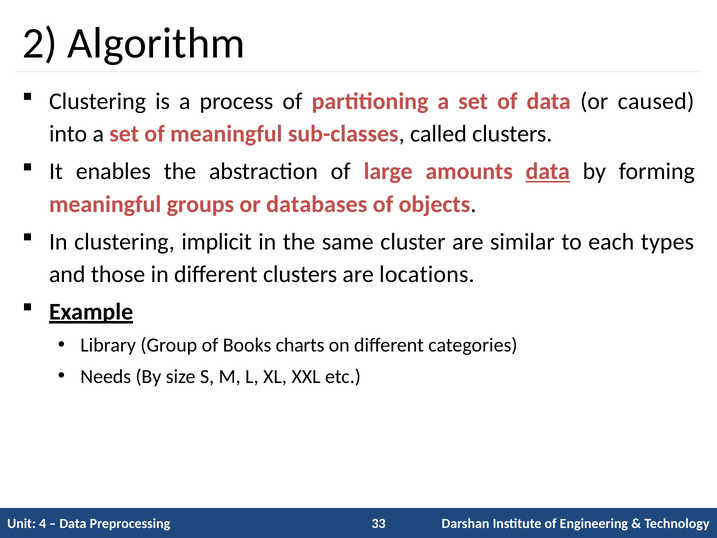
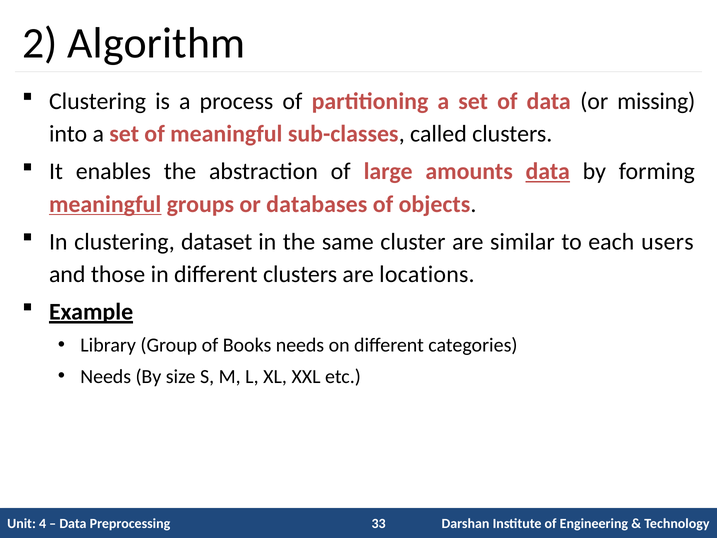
caused: caused -> missing
meaningful at (105, 204) underline: none -> present
implicit: implicit -> dataset
types: types -> users
Books charts: charts -> needs
